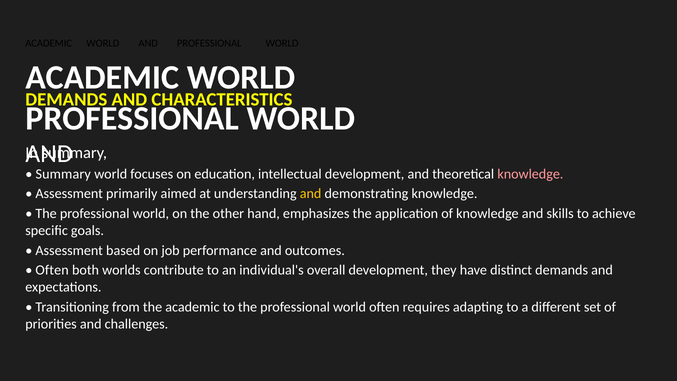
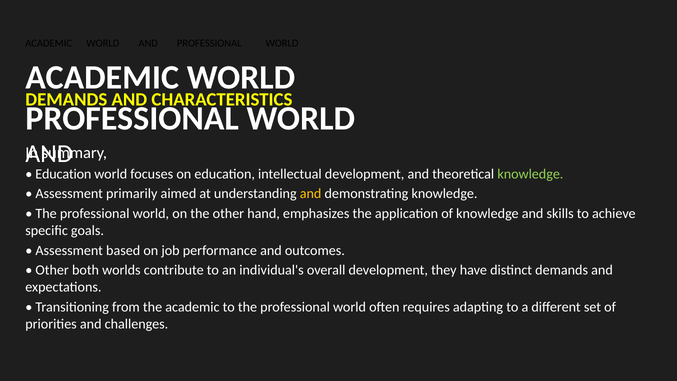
Summary at (63, 174): Summary -> Education
knowledge at (530, 174) colour: pink -> light green
Often at (52, 270): Often -> Other
